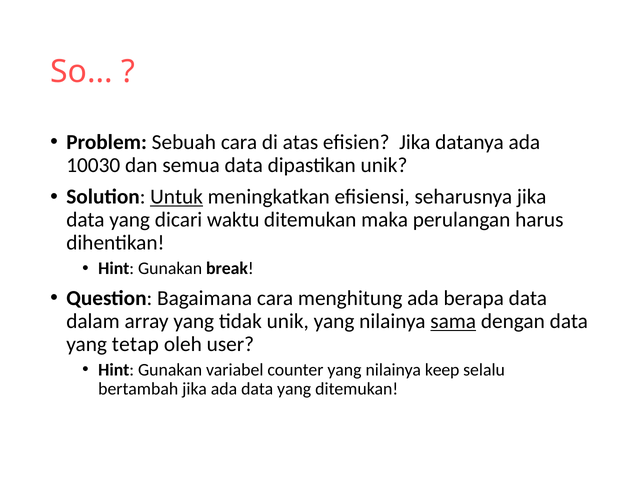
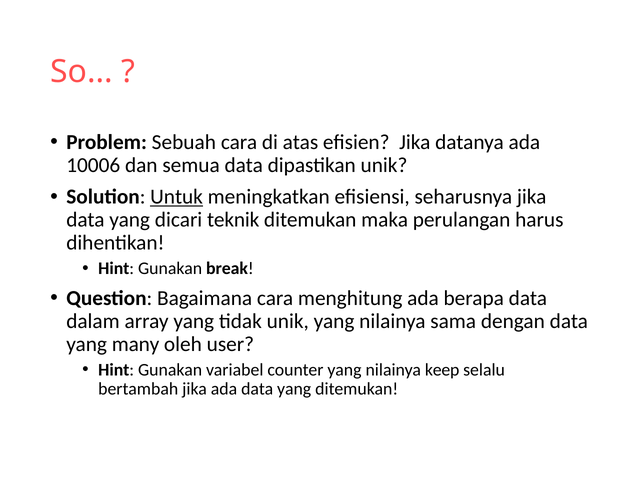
10030: 10030 -> 10006
waktu: waktu -> teknik
sama underline: present -> none
tetap: tetap -> many
